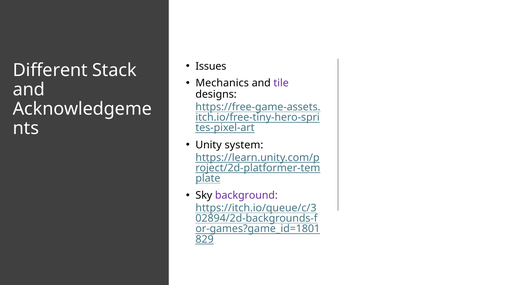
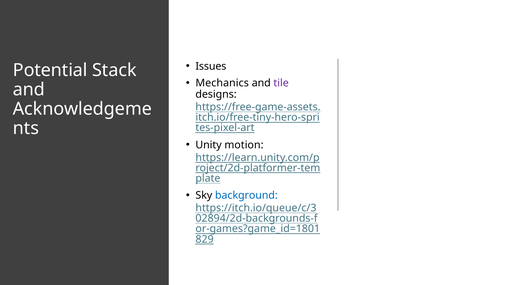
Different: Different -> Potential
system: system -> motion
background colour: purple -> blue
